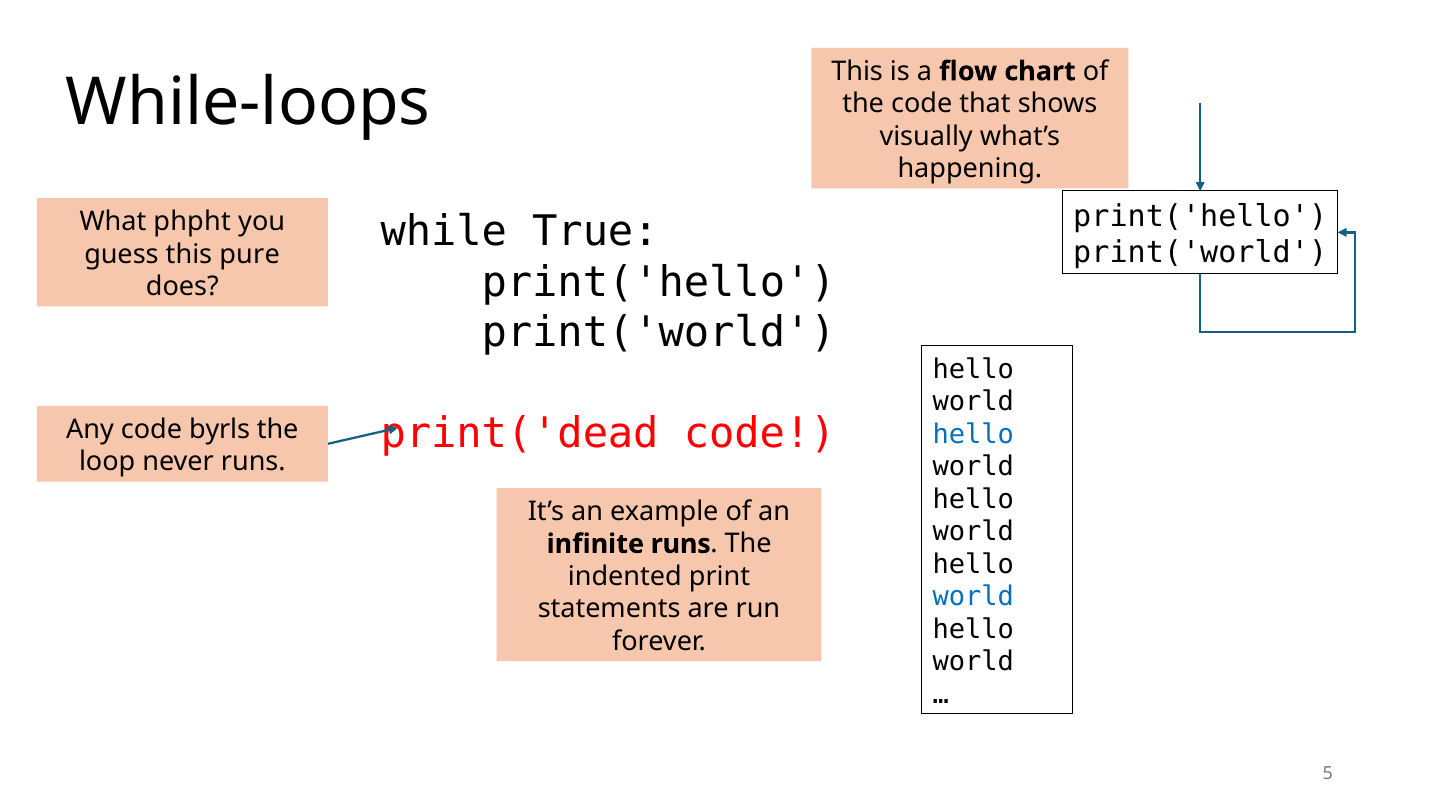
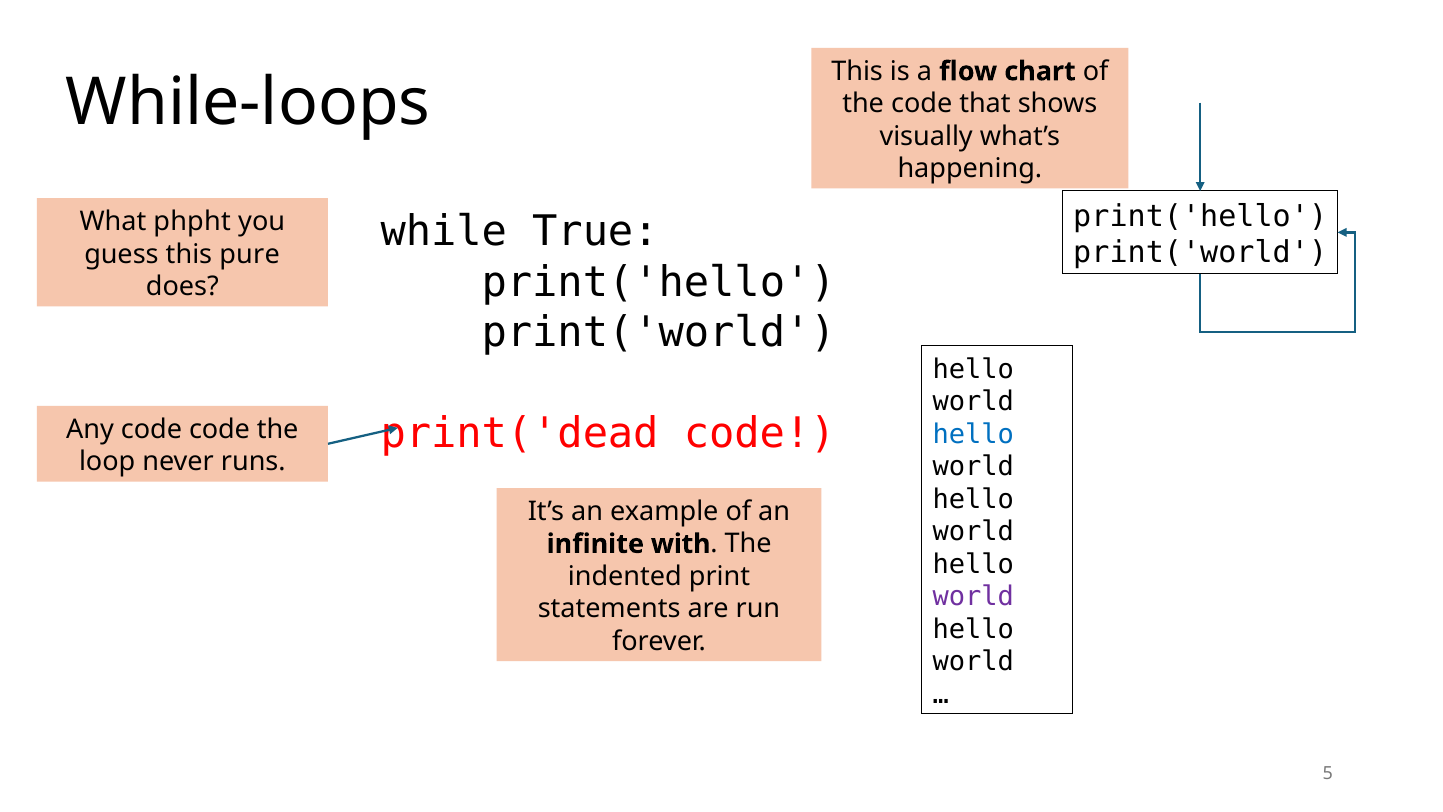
code byrls: byrls -> code
infinite runs: runs -> with
world at (973, 596) colour: blue -> purple
